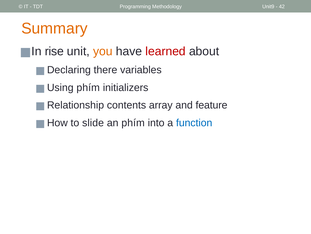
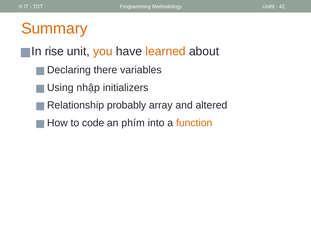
learned colour: red -> orange
phím at (88, 87): phím -> nhập
contents: contents -> probably
feature: feature -> altered
slide: slide -> code
function colour: blue -> orange
